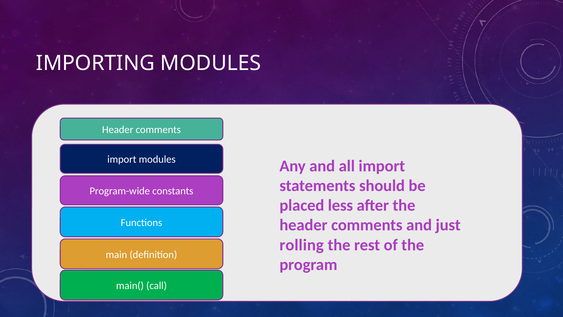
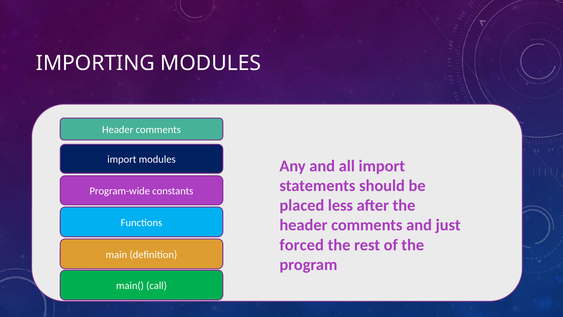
rolling: rolling -> forced
